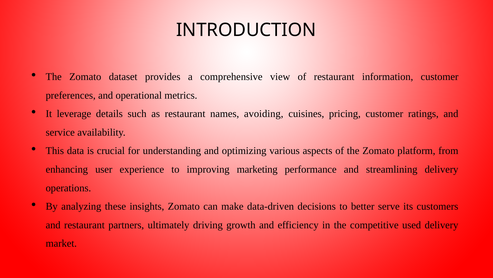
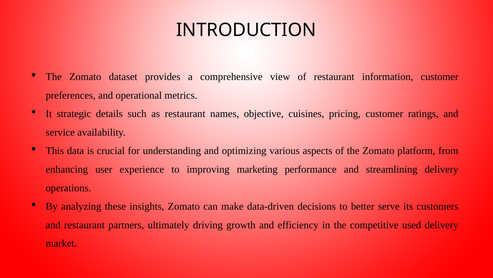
leverage: leverage -> strategic
avoiding: avoiding -> objective
